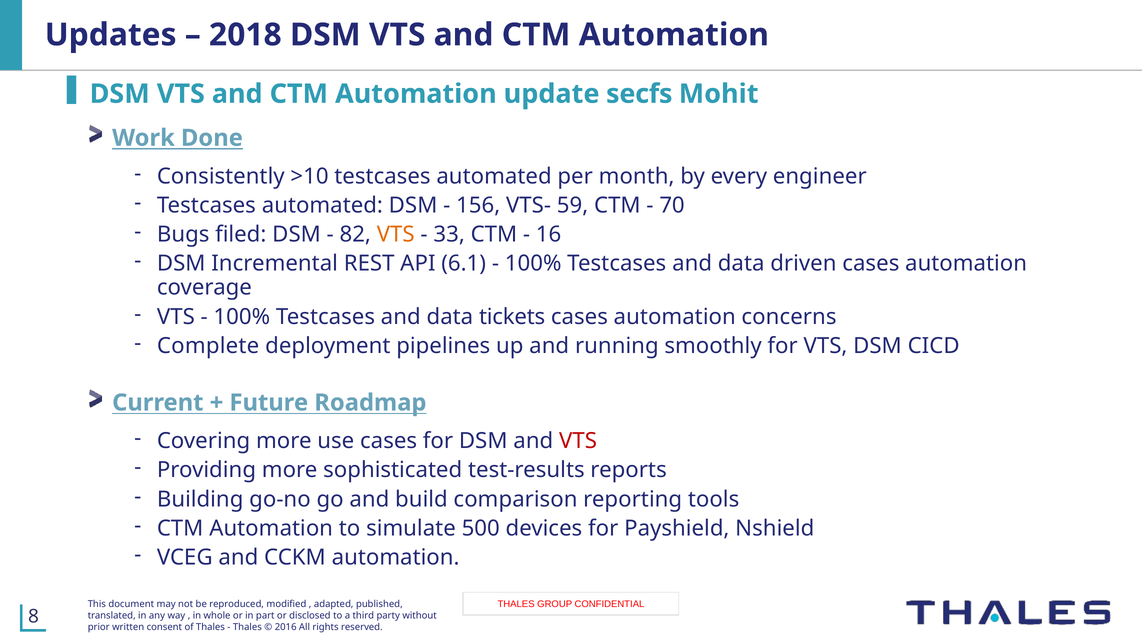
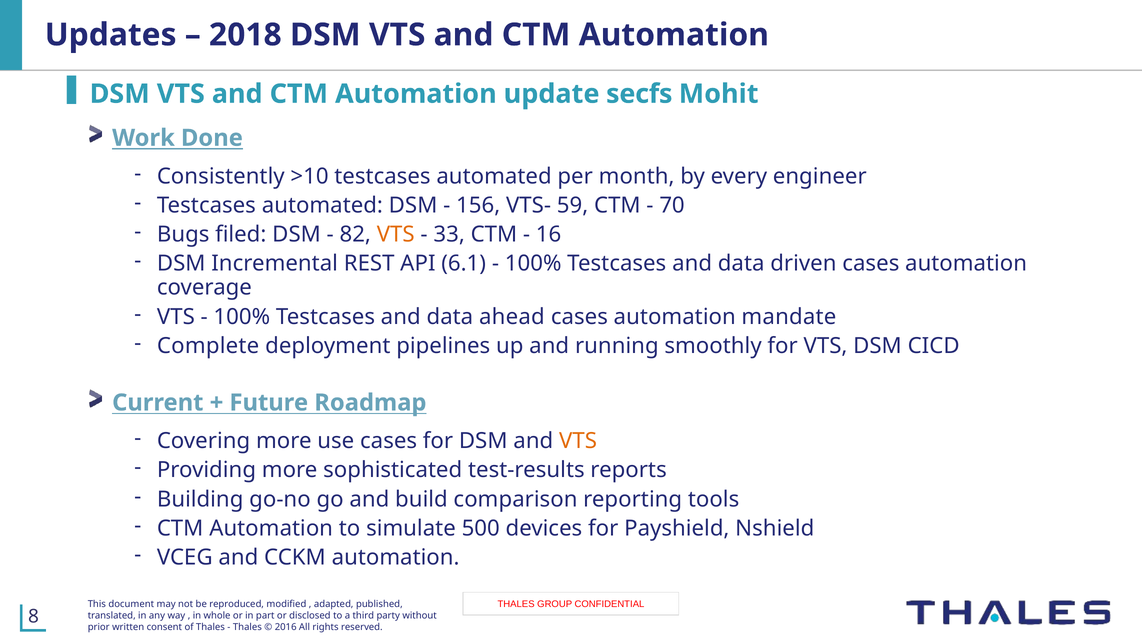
tickets: tickets -> ahead
concerns: concerns -> mandate
VTS at (578, 441) colour: red -> orange
